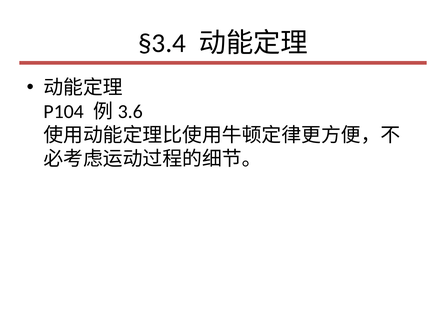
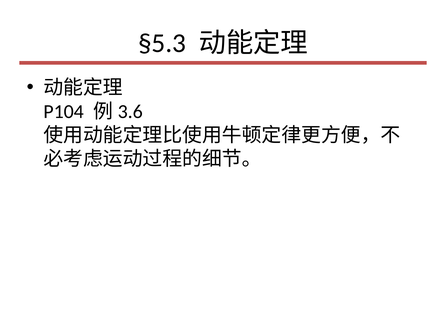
§3.4: §3.4 -> §5.3
